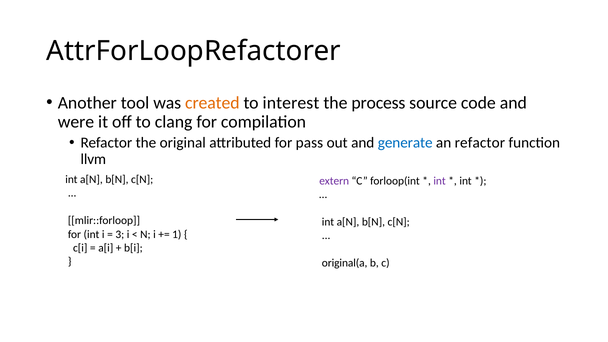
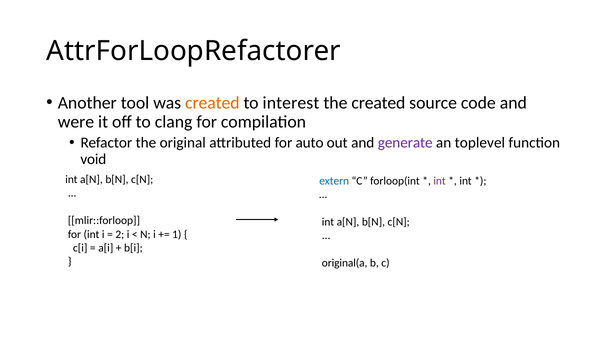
the process: process -> created
pass: pass -> auto
generate colour: blue -> purple
an refactor: refactor -> toplevel
llvm: llvm -> void
extern colour: purple -> blue
3: 3 -> 2
